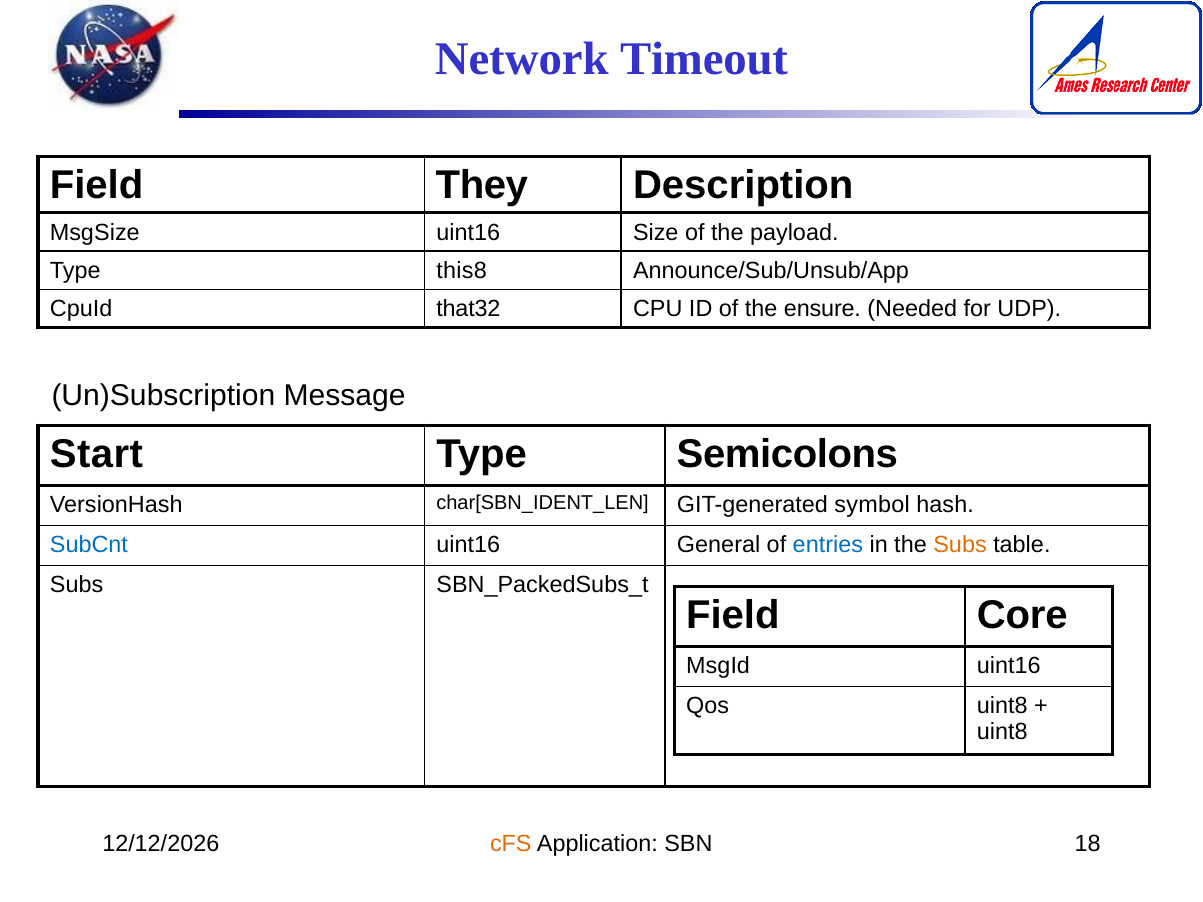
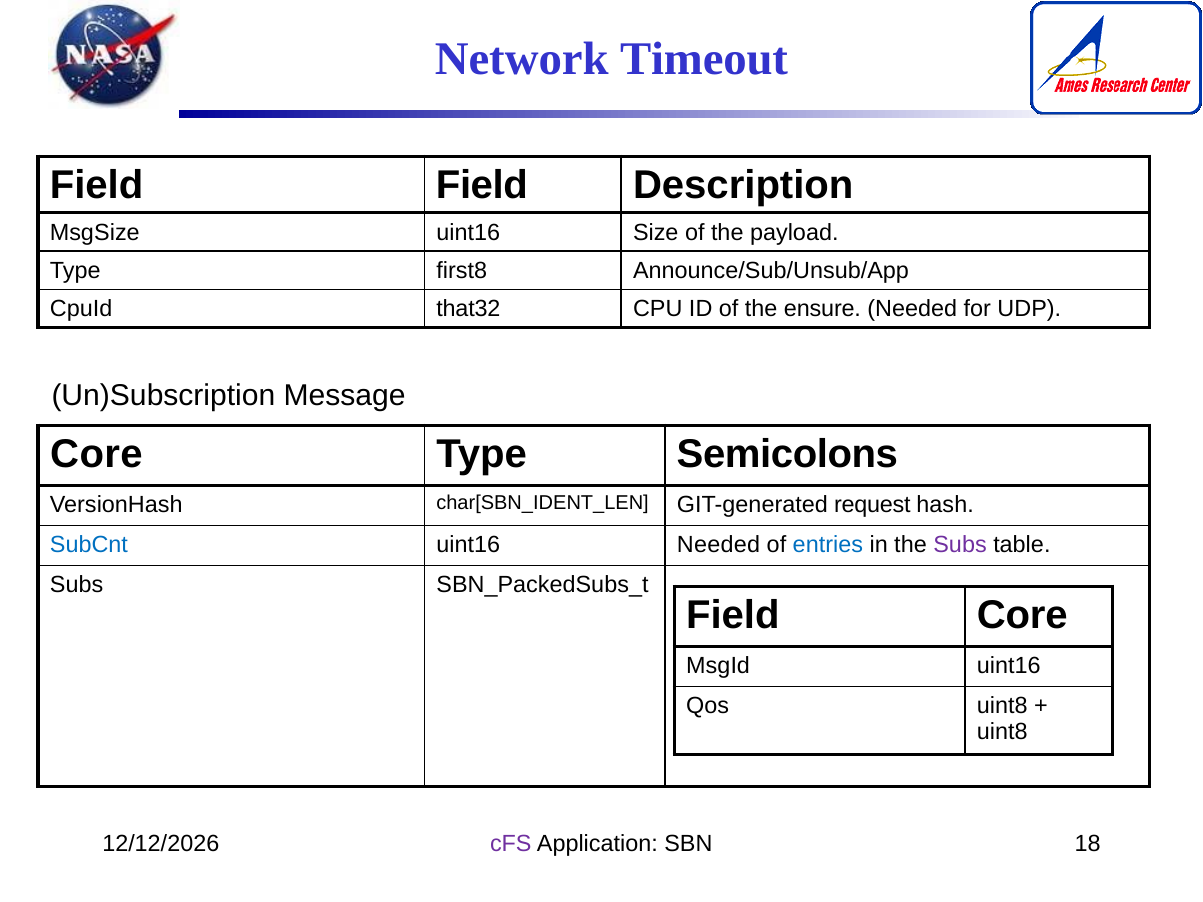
Field They: They -> Field
this8: this8 -> first8
Start at (96, 454): Start -> Core
symbol: symbol -> request
uint16 General: General -> Needed
Subs at (960, 545) colour: orange -> purple
cFS colour: orange -> purple
